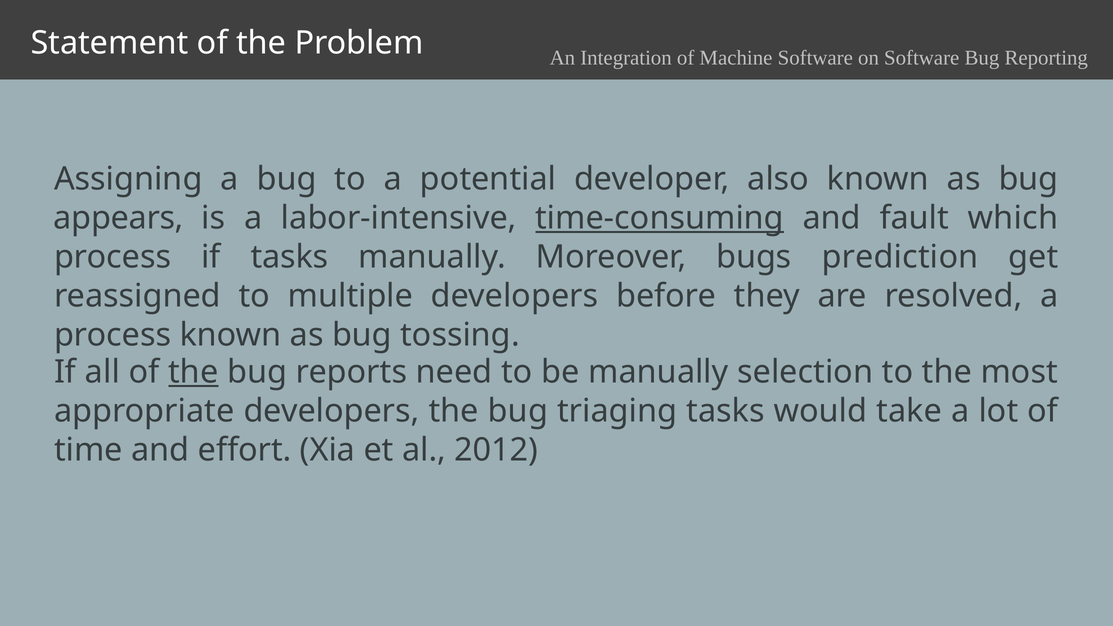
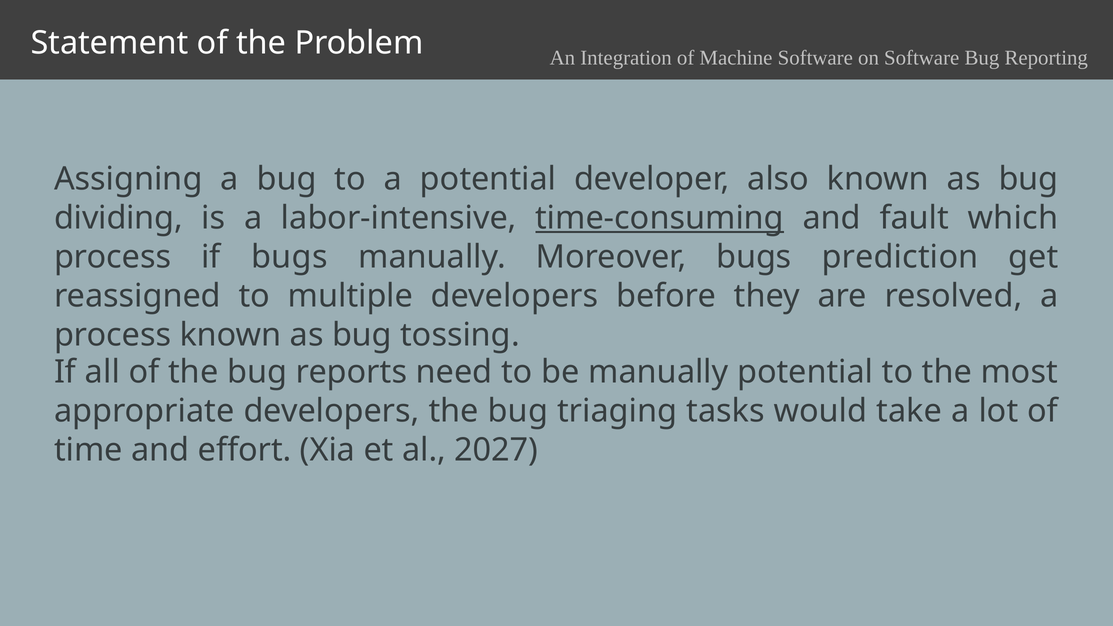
appears: appears -> dividing
if tasks: tasks -> bugs
the at (193, 372) underline: present -> none
manually selection: selection -> potential
2012: 2012 -> 2027
